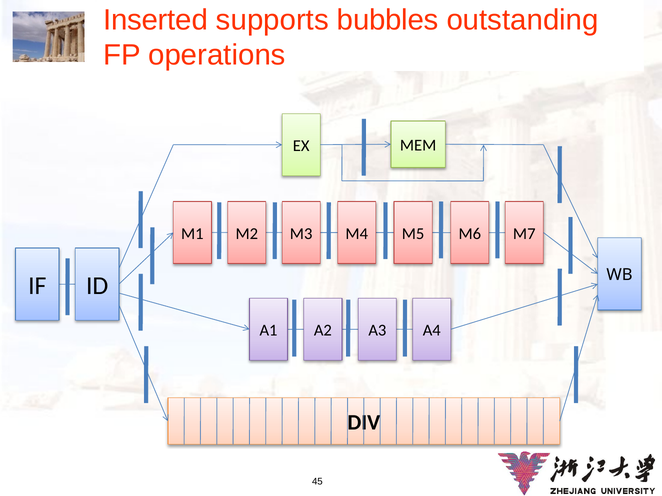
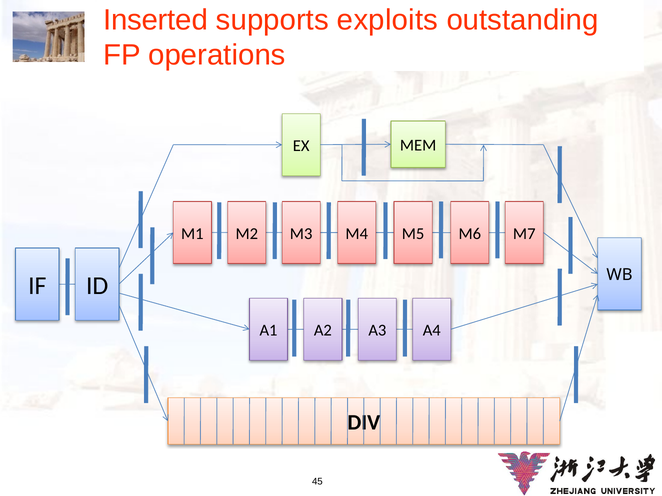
bubbles: bubbles -> exploits
